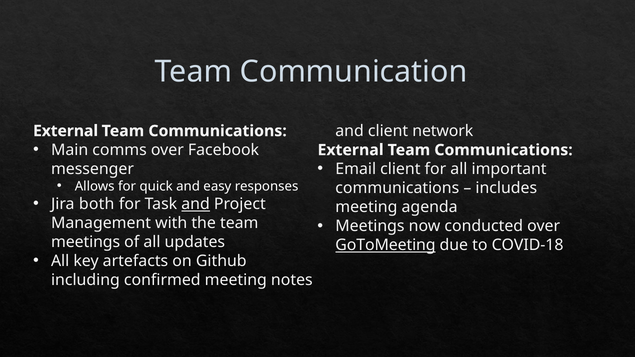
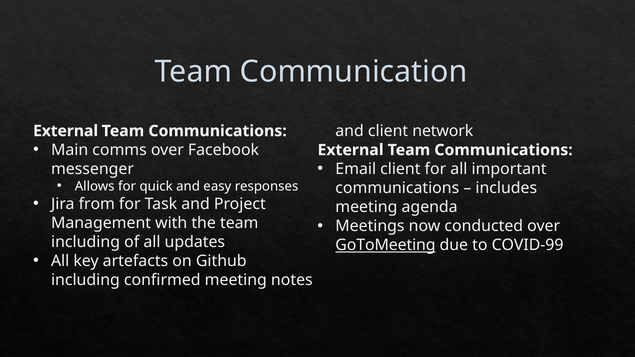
both: both -> from
and at (196, 204) underline: present -> none
meetings at (86, 242): meetings -> including
COVID-18: COVID-18 -> COVID-99
